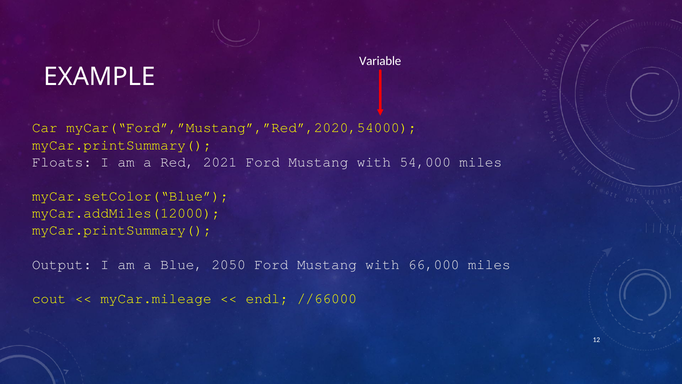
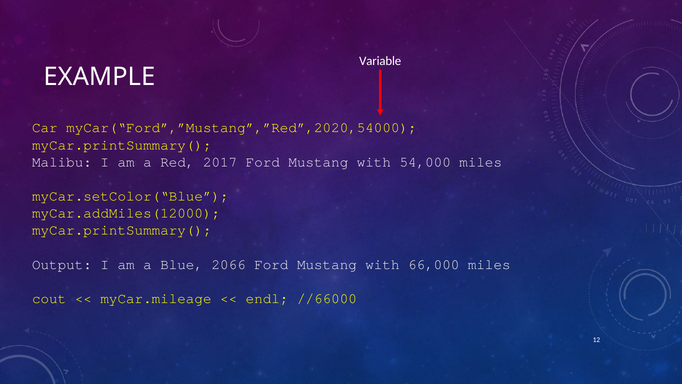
Floats: Floats -> Malibu
2021: 2021 -> 2017
2050: 2050 -> 2066
